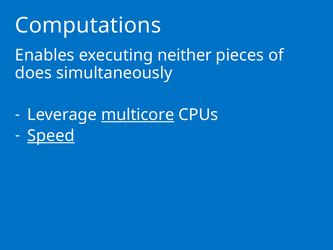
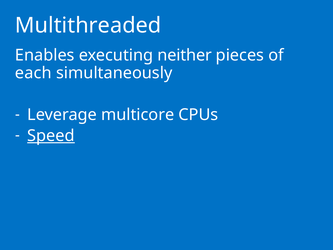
Computations: Computations -> Multithreaded
does: does -> each
multicore underline: present -> none
